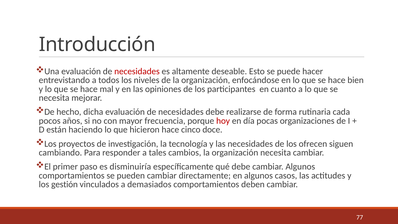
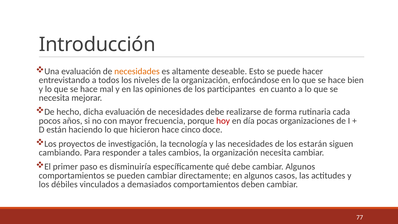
necesidades at (137, 71) colour: red -> orange
ofrecen: ofrecen -> estarán
gestión: gestión -> débiles
